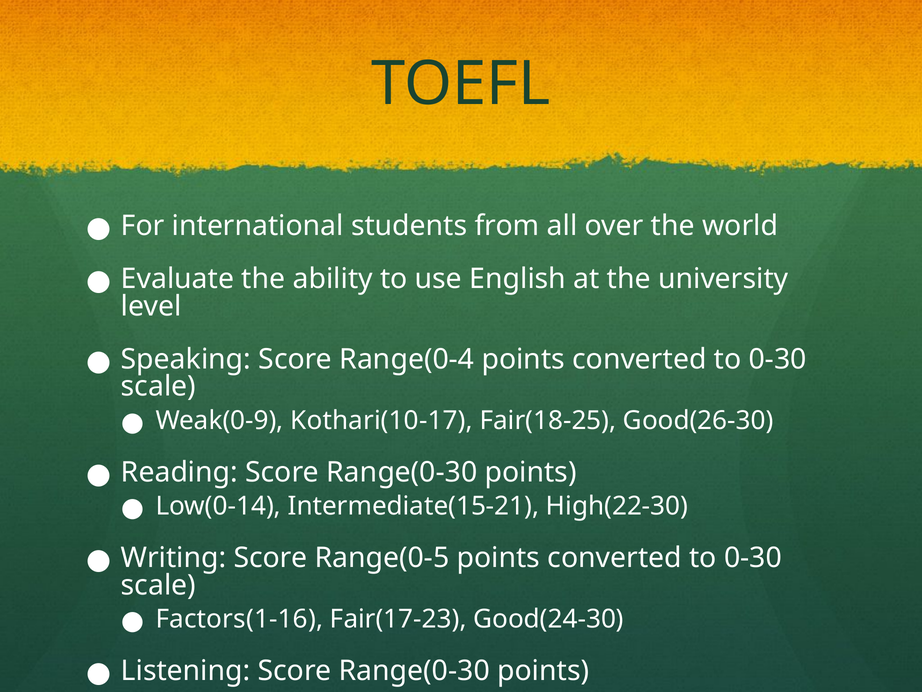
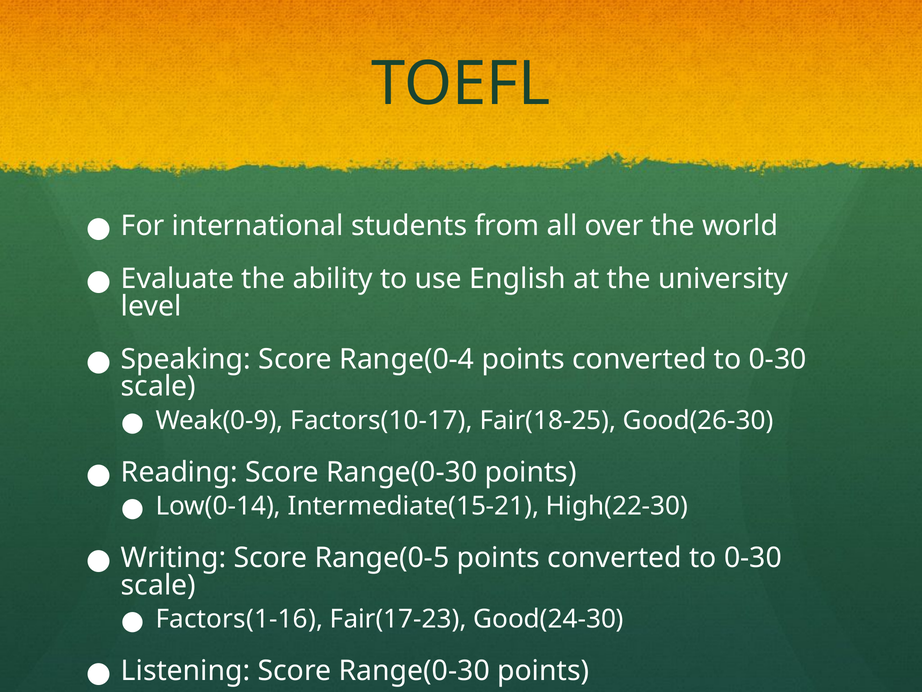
Kothari(10-17: Kothari(10-17 -> Factors(10-17
